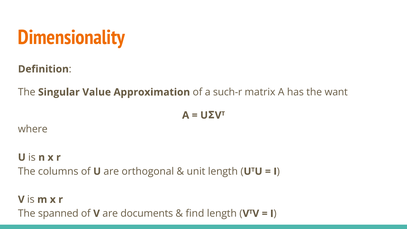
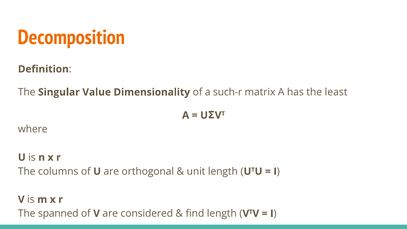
Dimensionality: Dimensionality -> Decomposition
Approximation: Approximation -> Dimensionality
want: want -> least
documents: documents -> considered
